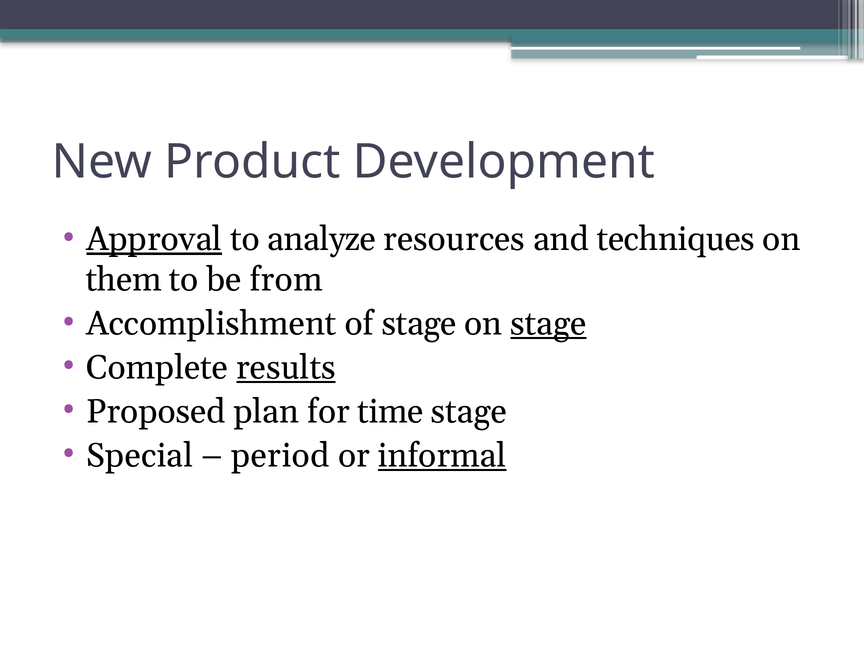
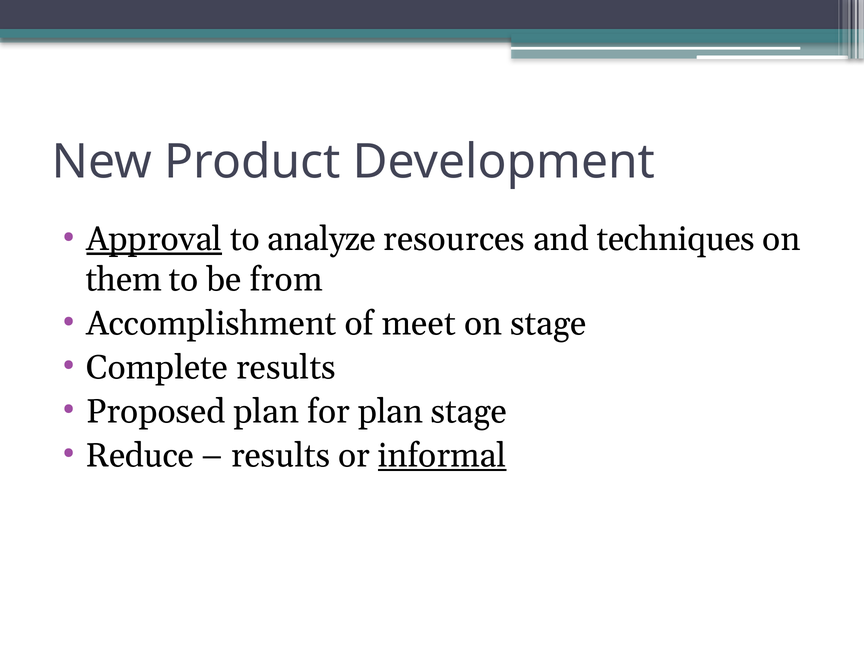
of stage: stage -> meet
stage at (548, 324) underline: present -> none
results at (286, 368) underline: present -> none
for time: time -> plan
Special: Special -> Reduce
period at (280, 455): period -> results
